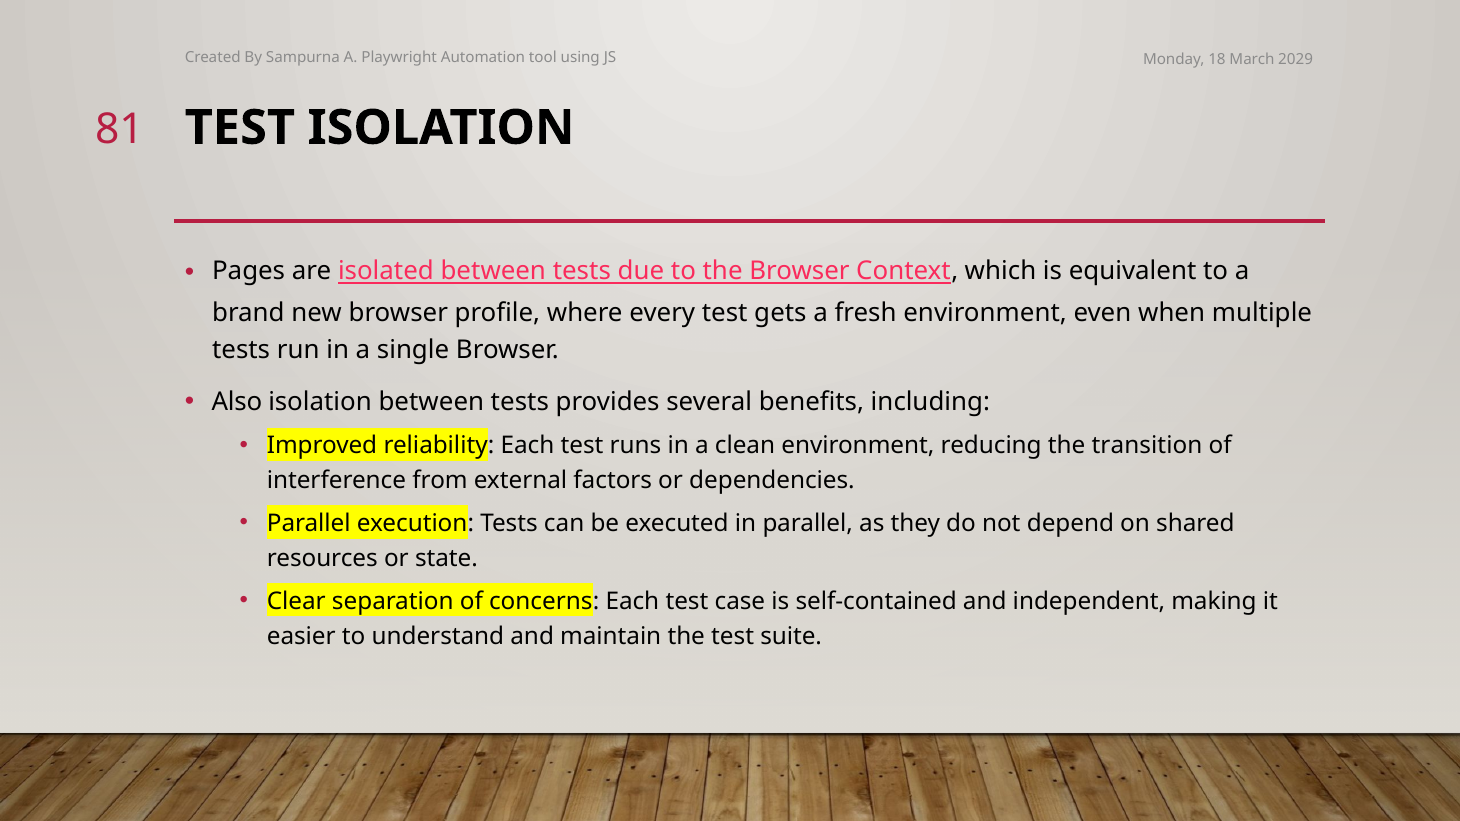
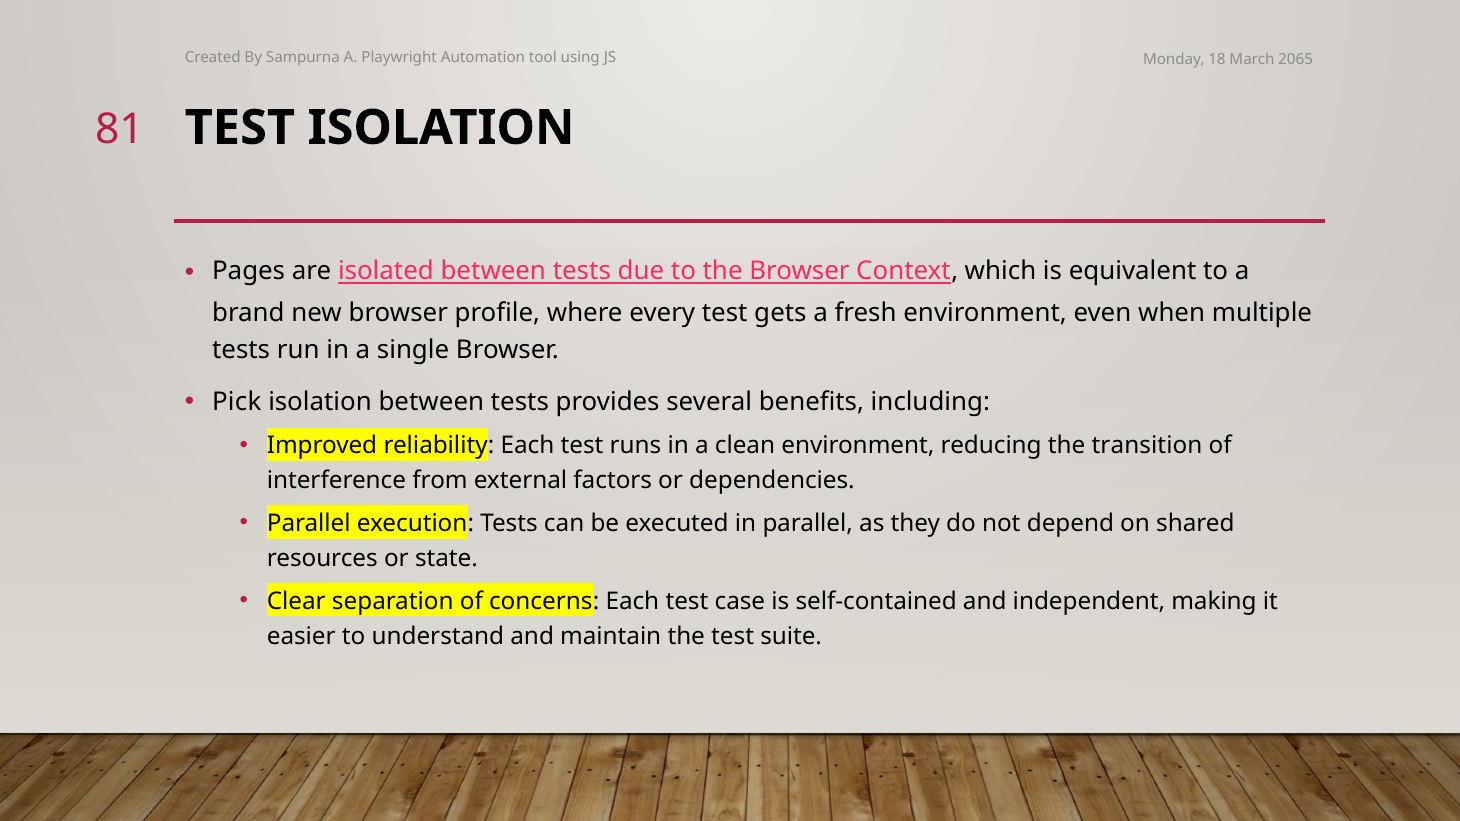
2029: 2029 -> 2065
Also: Also -> Pick
